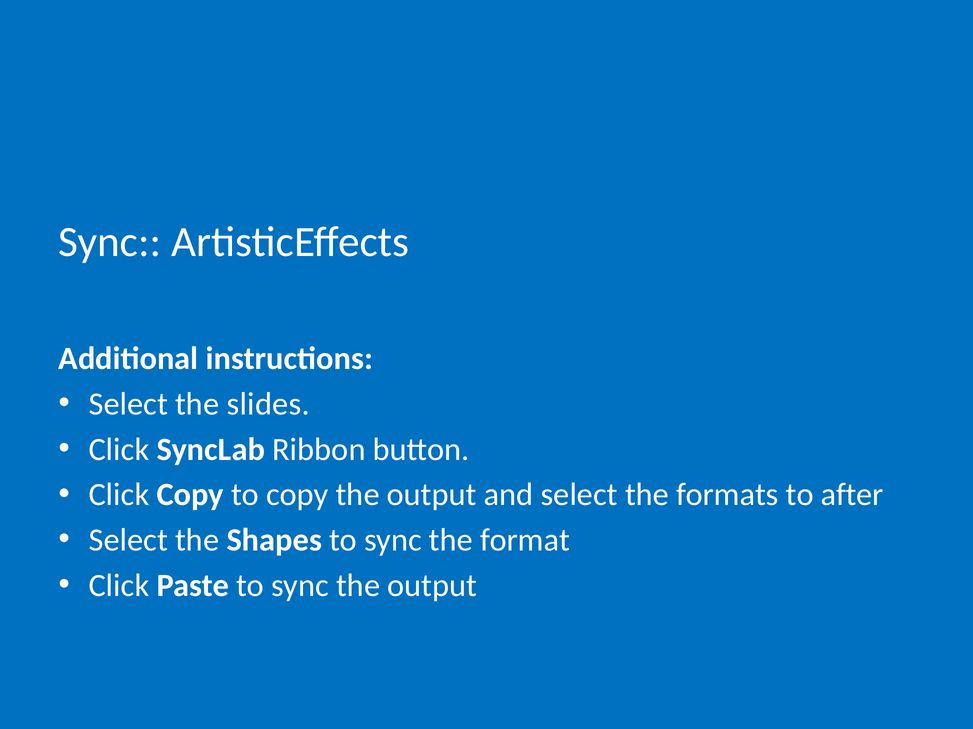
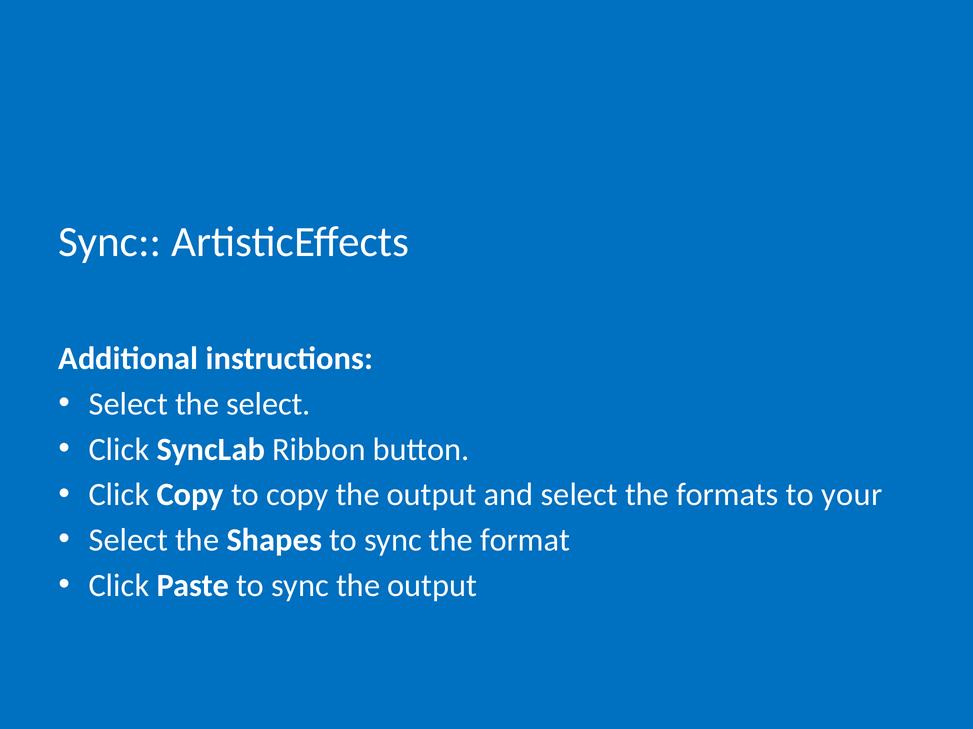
the slides: slides -> select
after: after -> your
